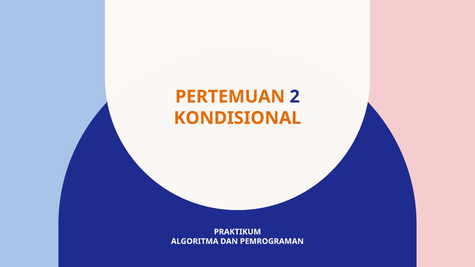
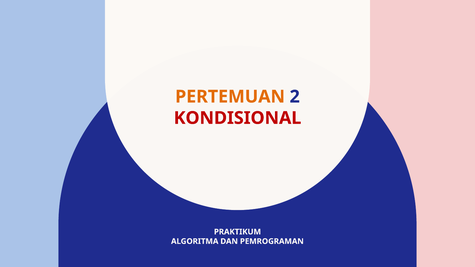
KONDISIONAL colour: orange -> red
